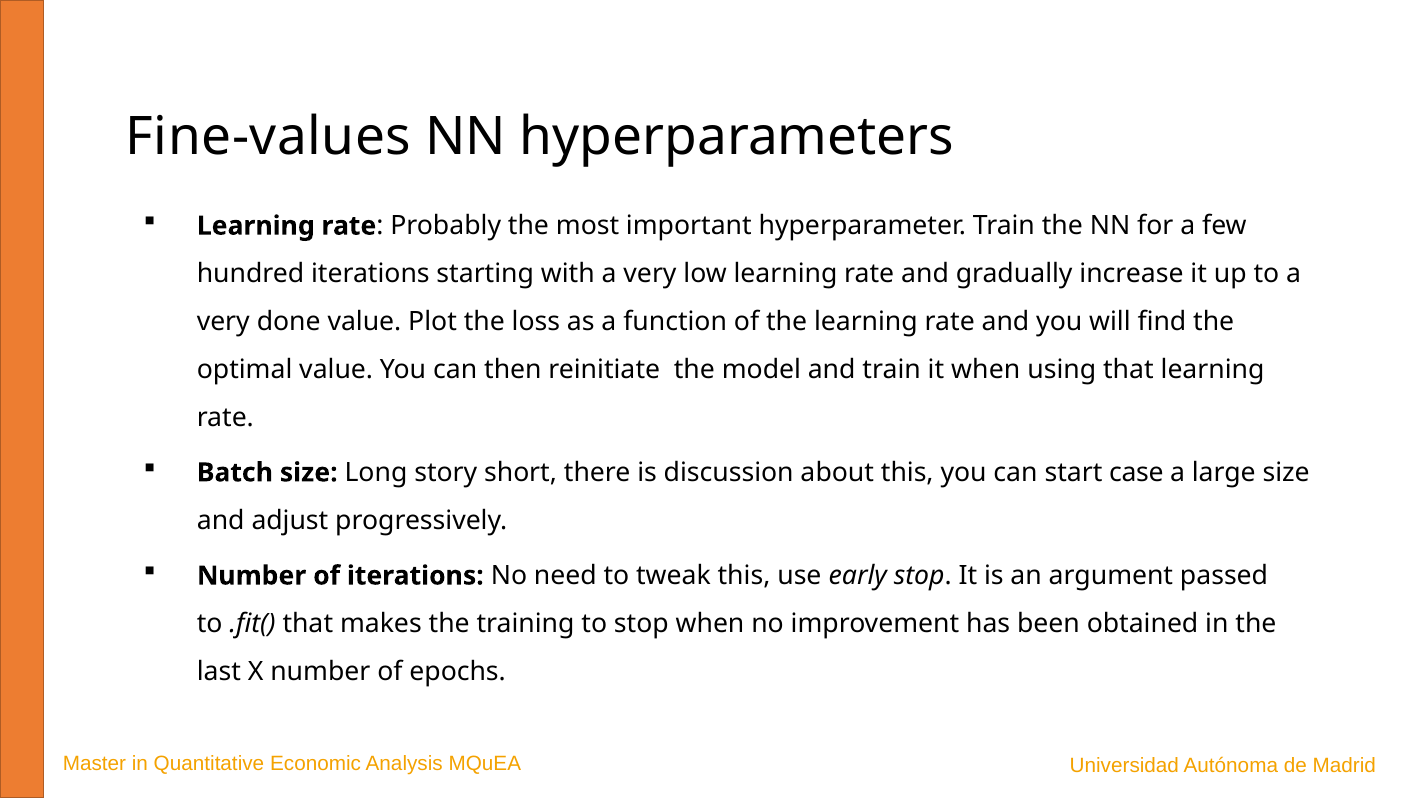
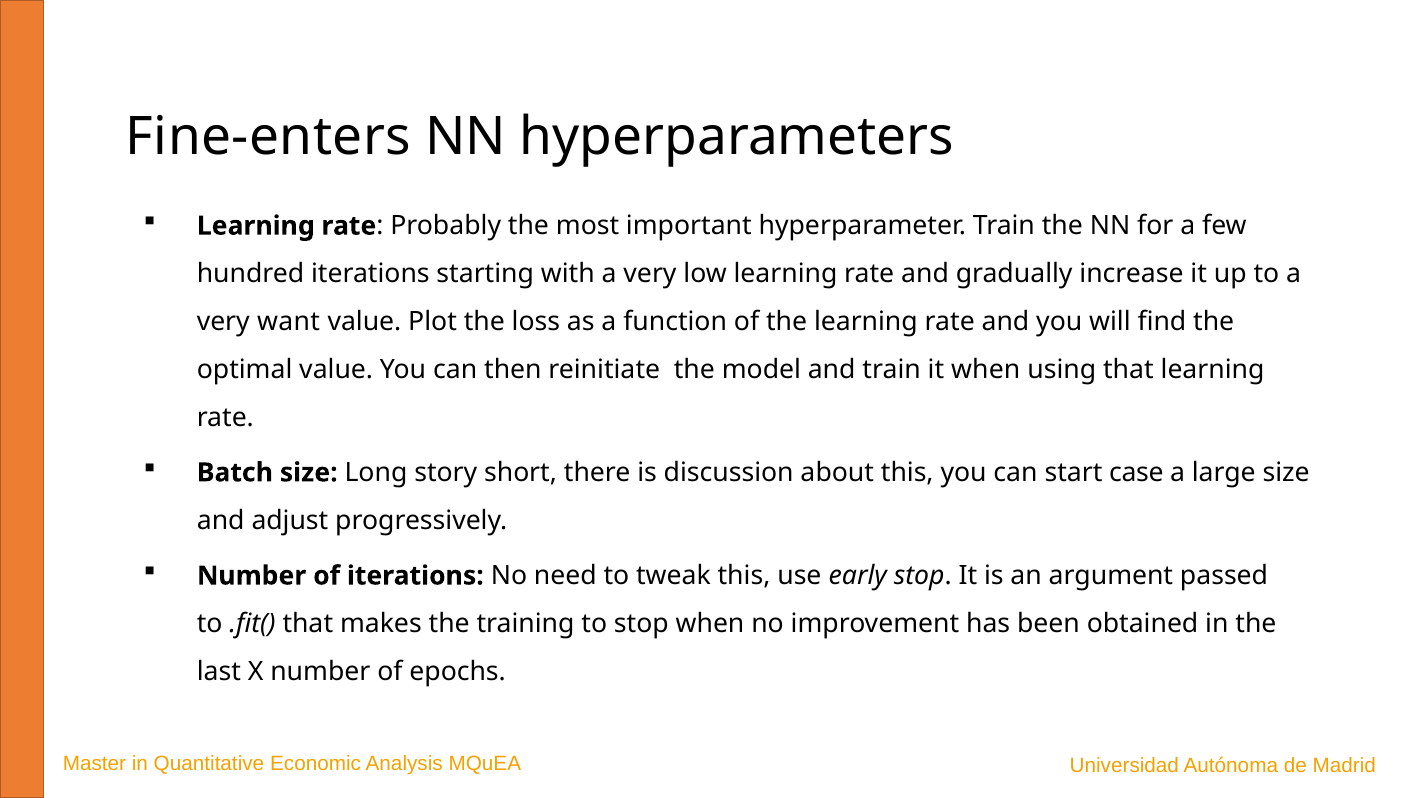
Fine-values: Fine-values -> Fine-enters
done: done -> want
